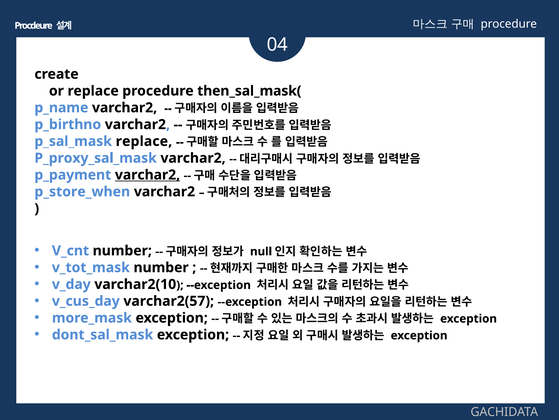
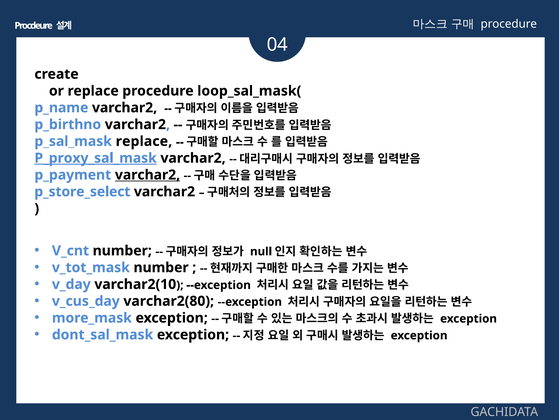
then_sal_mask(: then_sal_mask( -> loop_sal_mask(
P_proxy_sal_mask underline: none -> present
p_store_when: p_store_when -> p_store_select
varchar2(57: varchar2(57 -> varchar2(80
